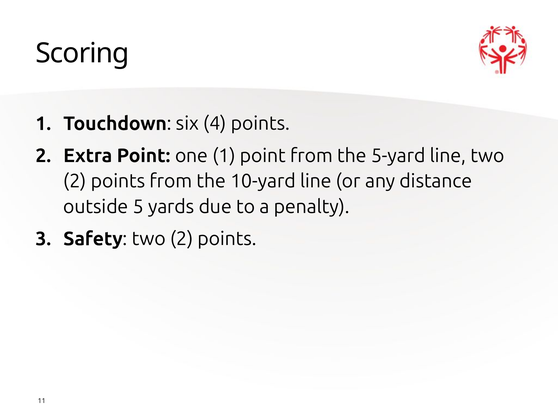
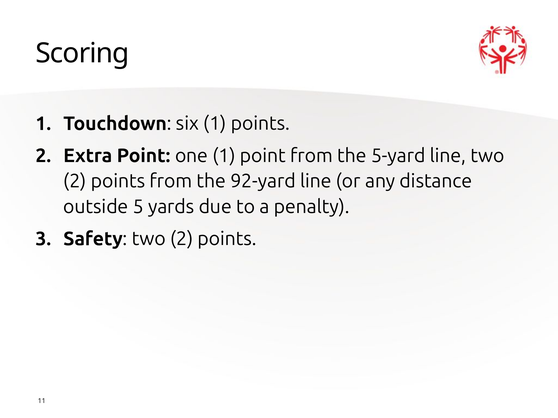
six 4: 4 -> 1
10-yard: 10-yard -> 92-yard
